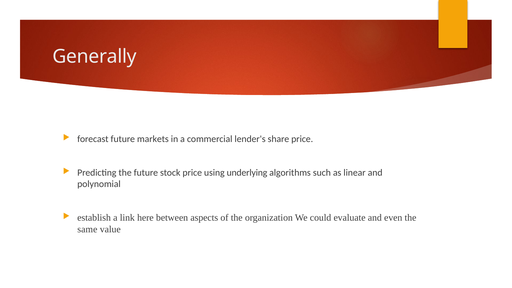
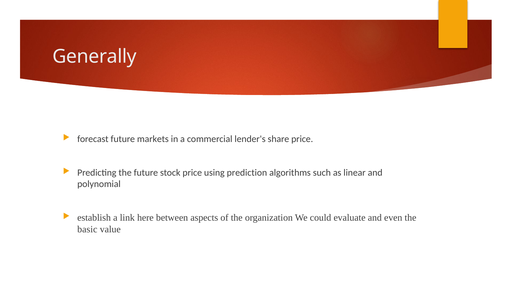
underlying: underlying -> prediction
same: same -> basic
